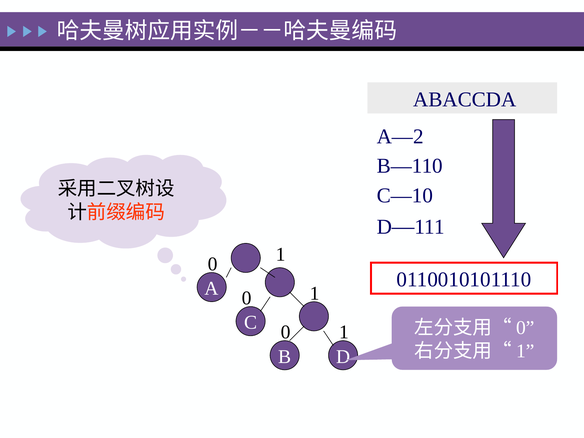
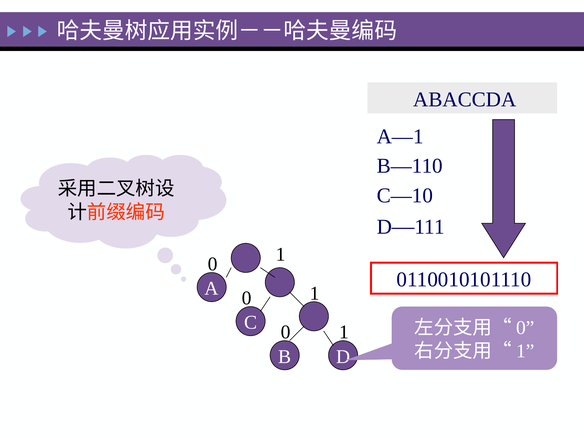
A—2: A—2 -> A—1
